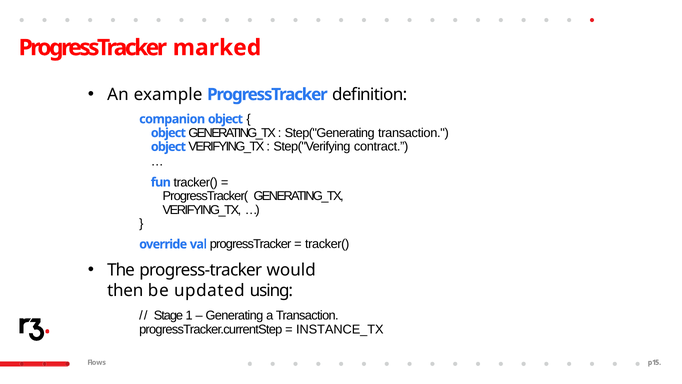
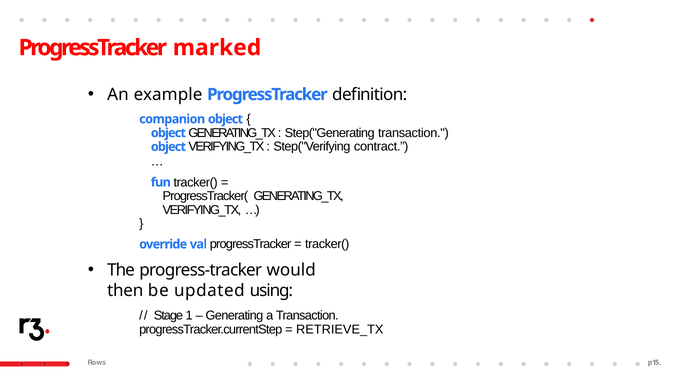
INSTANCE_TX: INSTANCE_TX -> RETRIEVE_TX
